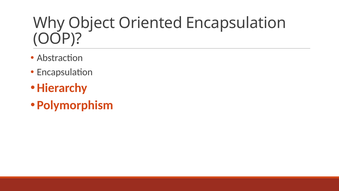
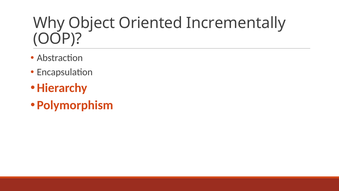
Oriented Encapsulation: Encapsulation -> Incrementally
